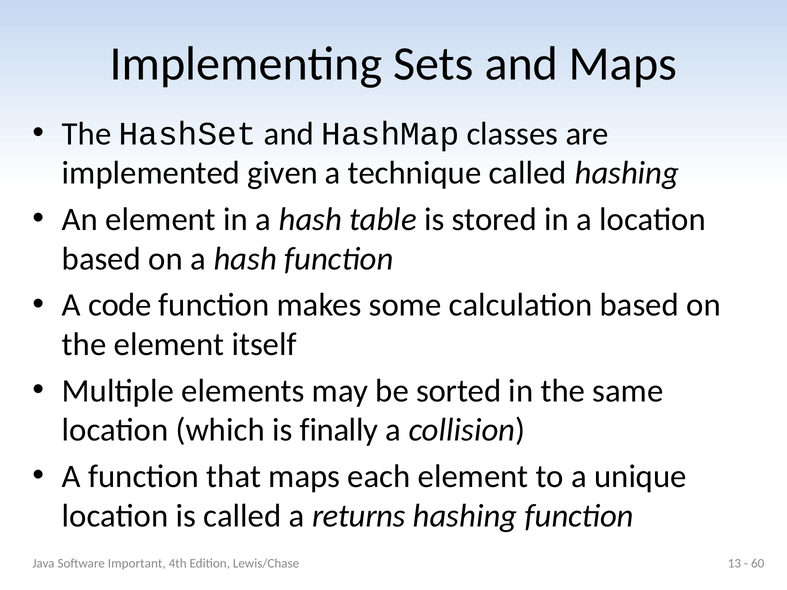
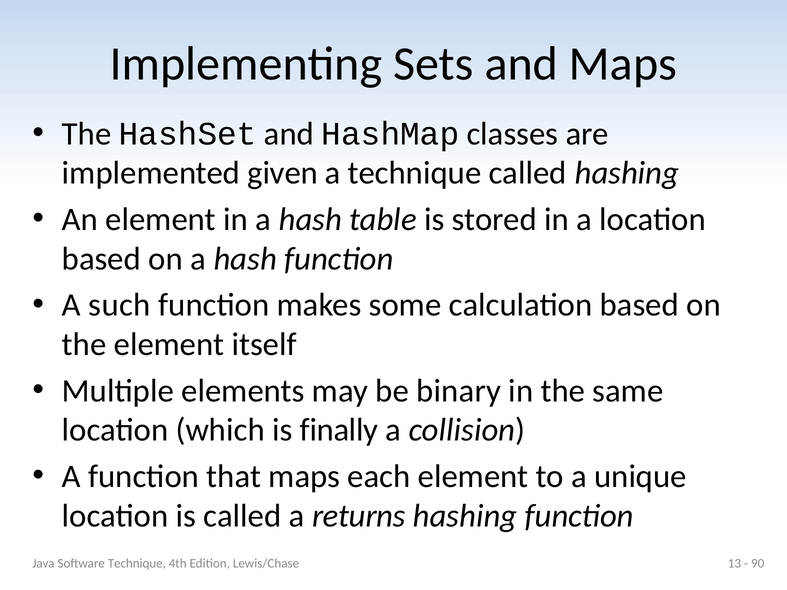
code: code -> such
sorted: sorted -> binary
Software Important: Important -> Technique
60: 60 -> 90
